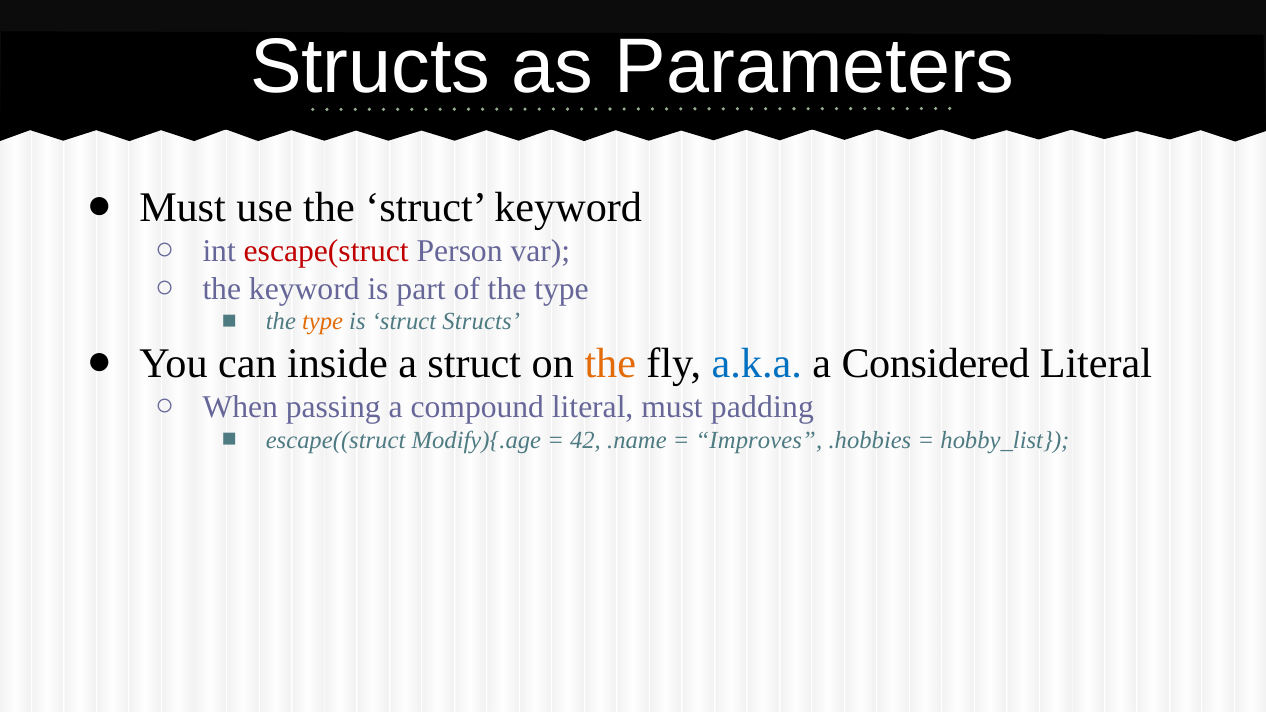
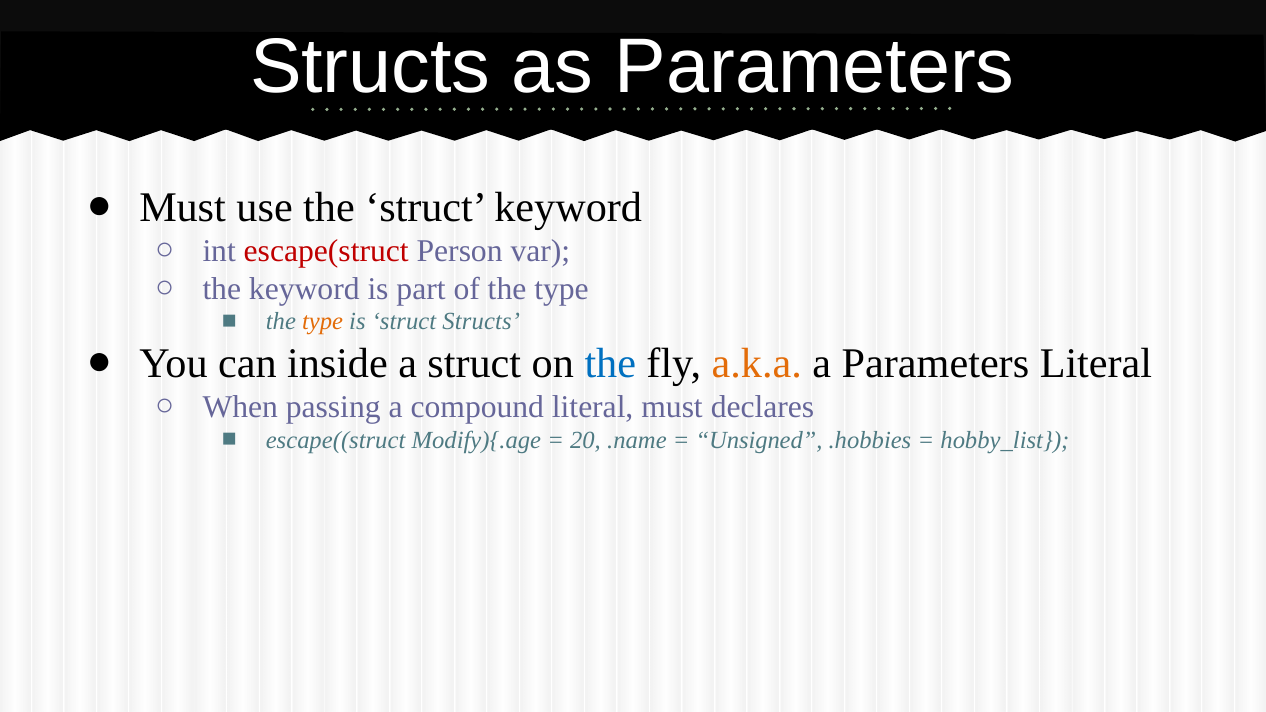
the at (610, 363) colour: orange -> blue
a.k.a colour: blue -> orange
a Considered: Considered -> Parameters
padding: padding -> declares
42: 42 -> 20
Improves: Improves -> Unsigned
